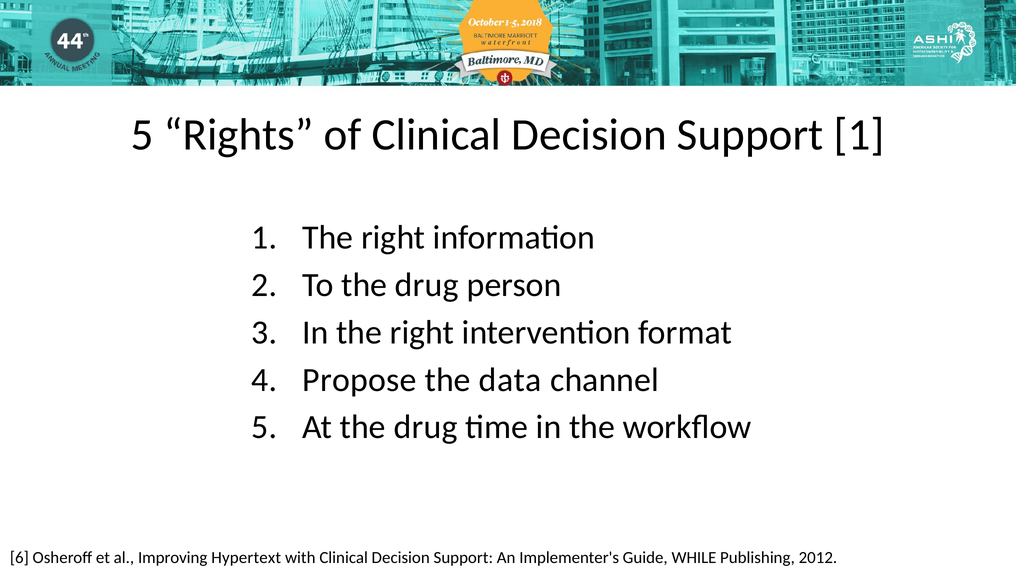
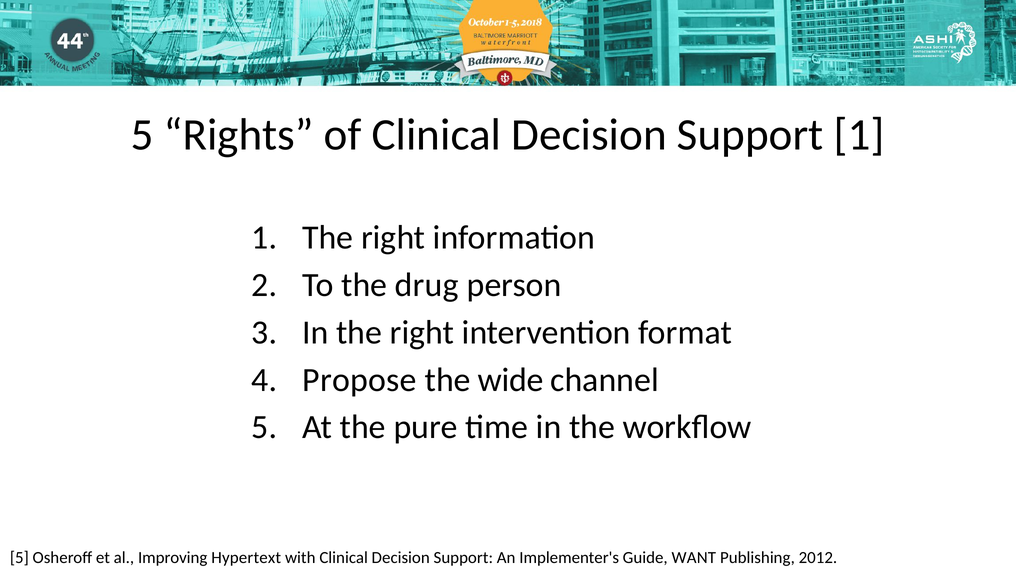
data: data -> wide
At the drug: drug -> pure
6 at (19, 557): 6 -> 5
WHILE: WHILE -> WANT
